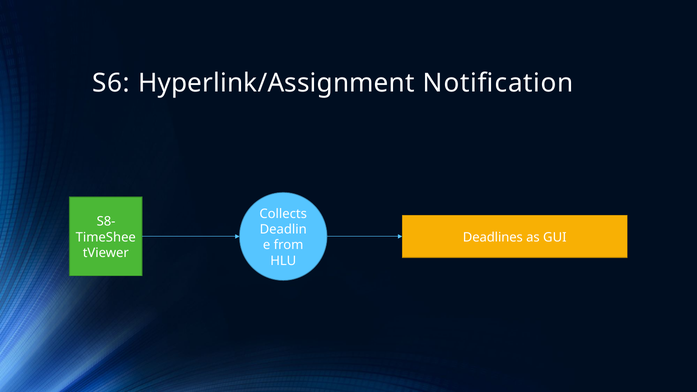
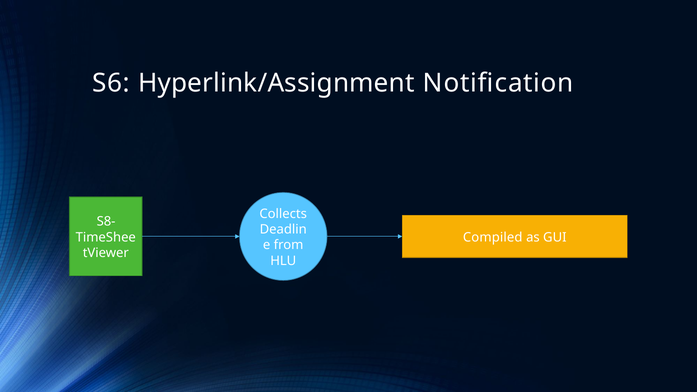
Deadlines: Deadlines -> Compiled
